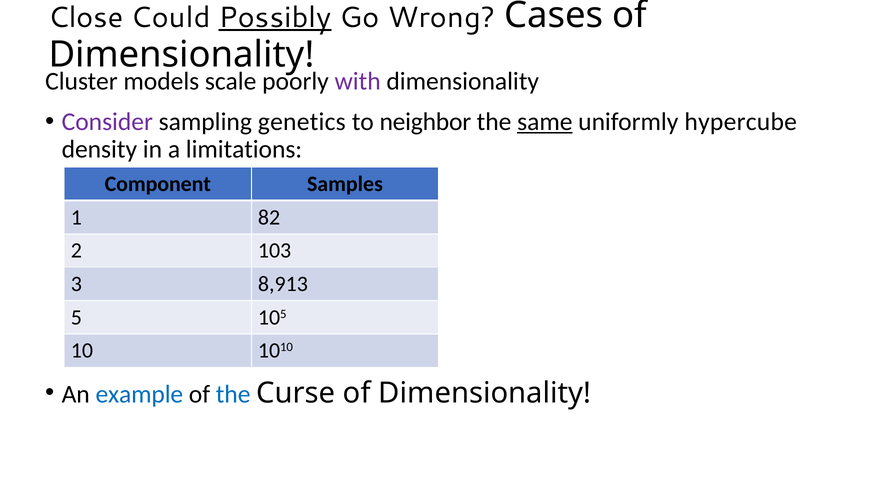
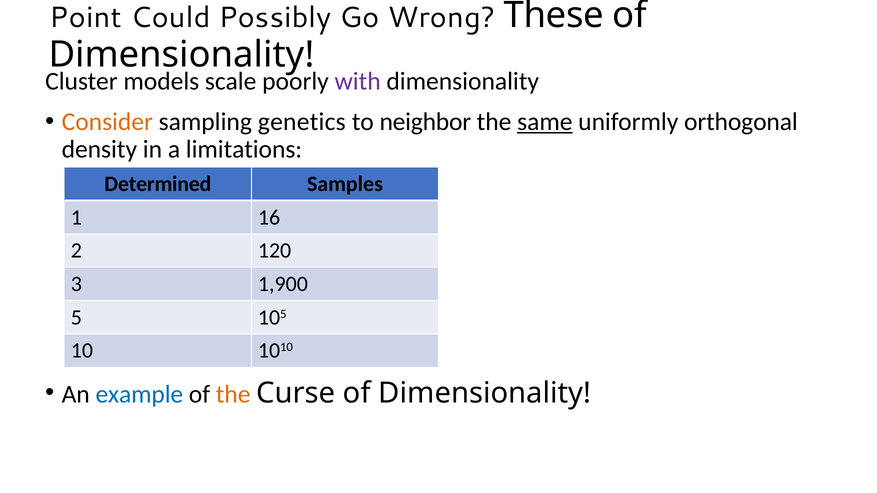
Close: Close -> Point
Possibly underline: present -> none
Cases: Cases -> These
Consider colour: purple -> orange
hypercube: hypercube -> orthogonal
Component: Component -> Determined
82: 82 -> 16
103: 103 -> 120
8,913: 8,913 -> 1,900
the at (233, 395) colour: blue -> orange
